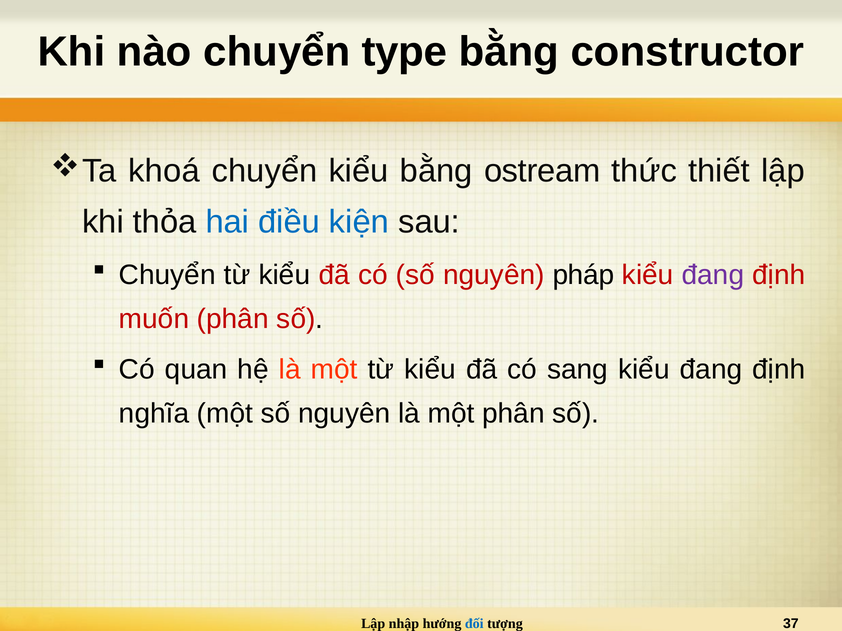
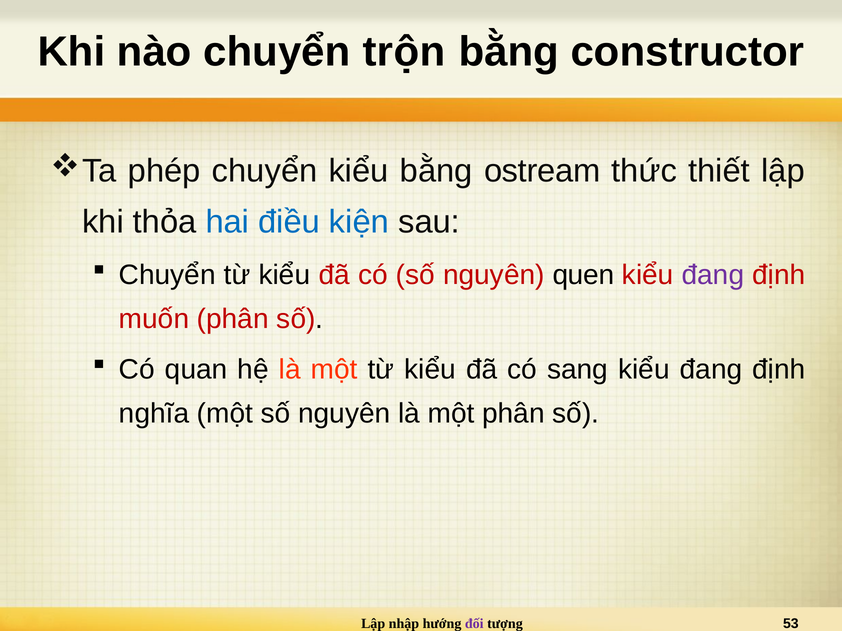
type: type -> trộn
khoá: khoá -> phép
pháp: pháp -> quen
đối colour: blue -> purple
37: 37 -> 53
